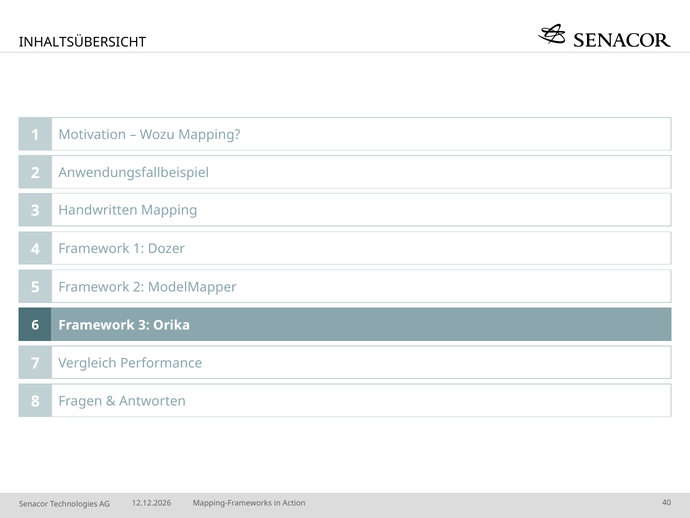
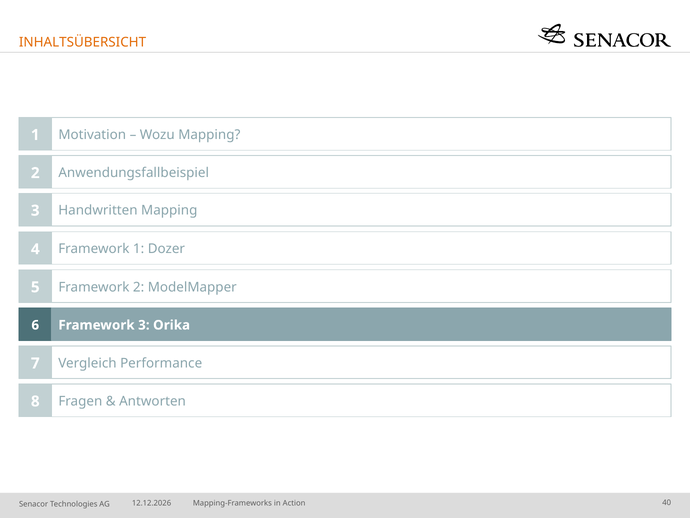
INHALTSÜBERSICHT colour: black -> orange
